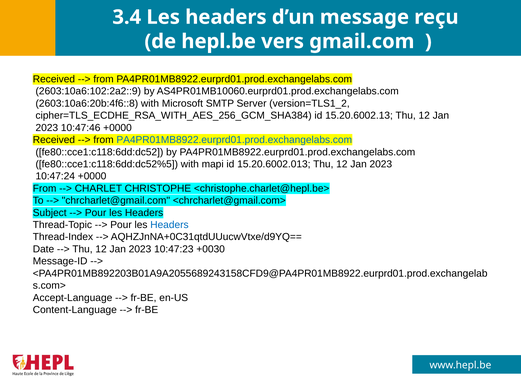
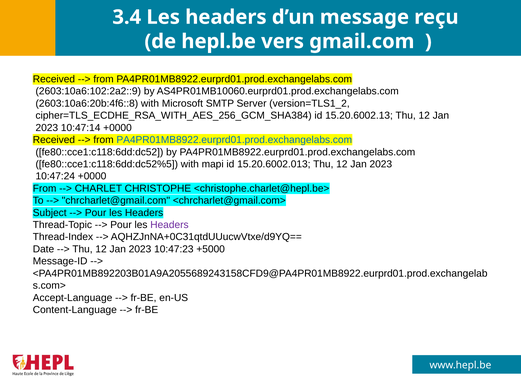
10:47:46: 10:47:46 -> 10:47:14
Headers at (169, 225) colour: blue -> purple
+0030: +0030 -> +5000
